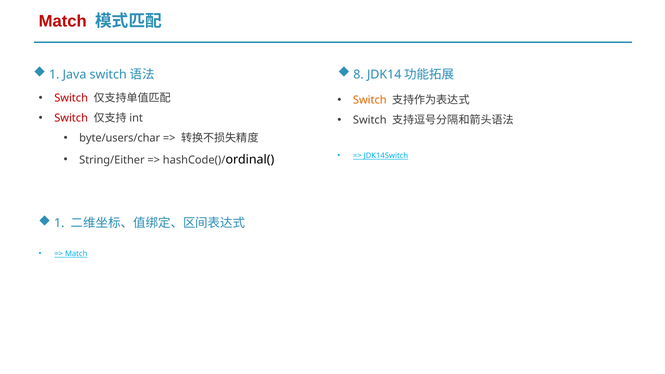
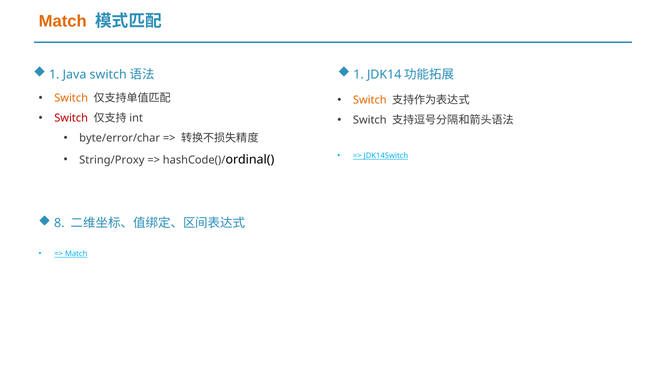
Match at (63, 21) colour: red -> orange
8 at (359, 74): 8 -> 1
Switch at (71, 98) colour: red -> orange
byte/users/char: byte/users/char -> byte/error/char
String/Either: String/Either -> String/Proxy
1 at (59, 223): 1 -> 8
